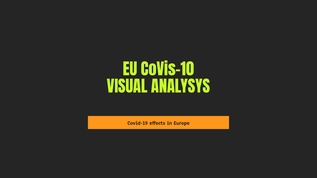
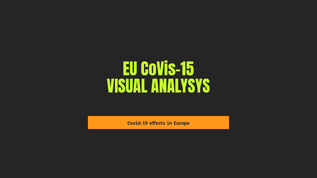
CoVis-10: CoVis-10 -> CoVis-15
